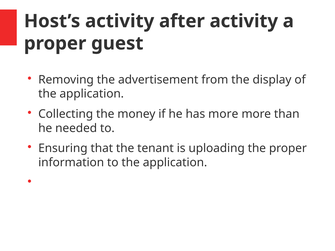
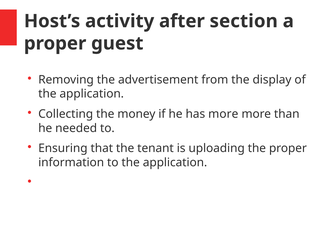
after activity: activity -> section
